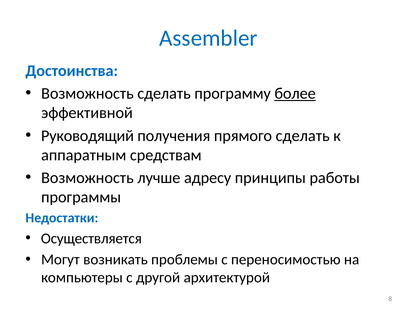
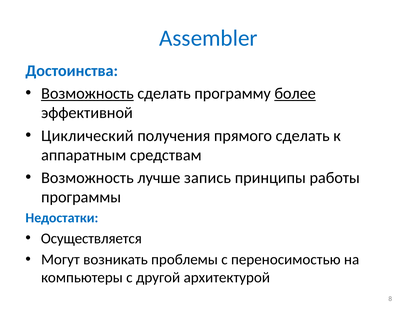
Возможность at (87, 93) underline: none -> present
Руководящий: Руководящий -> Циклический
адресу: адресу -> запись
